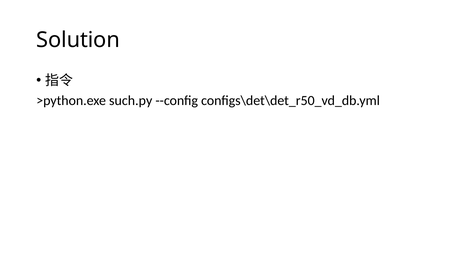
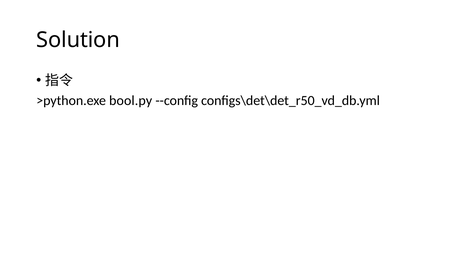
such.py: such.py -> bool.py
